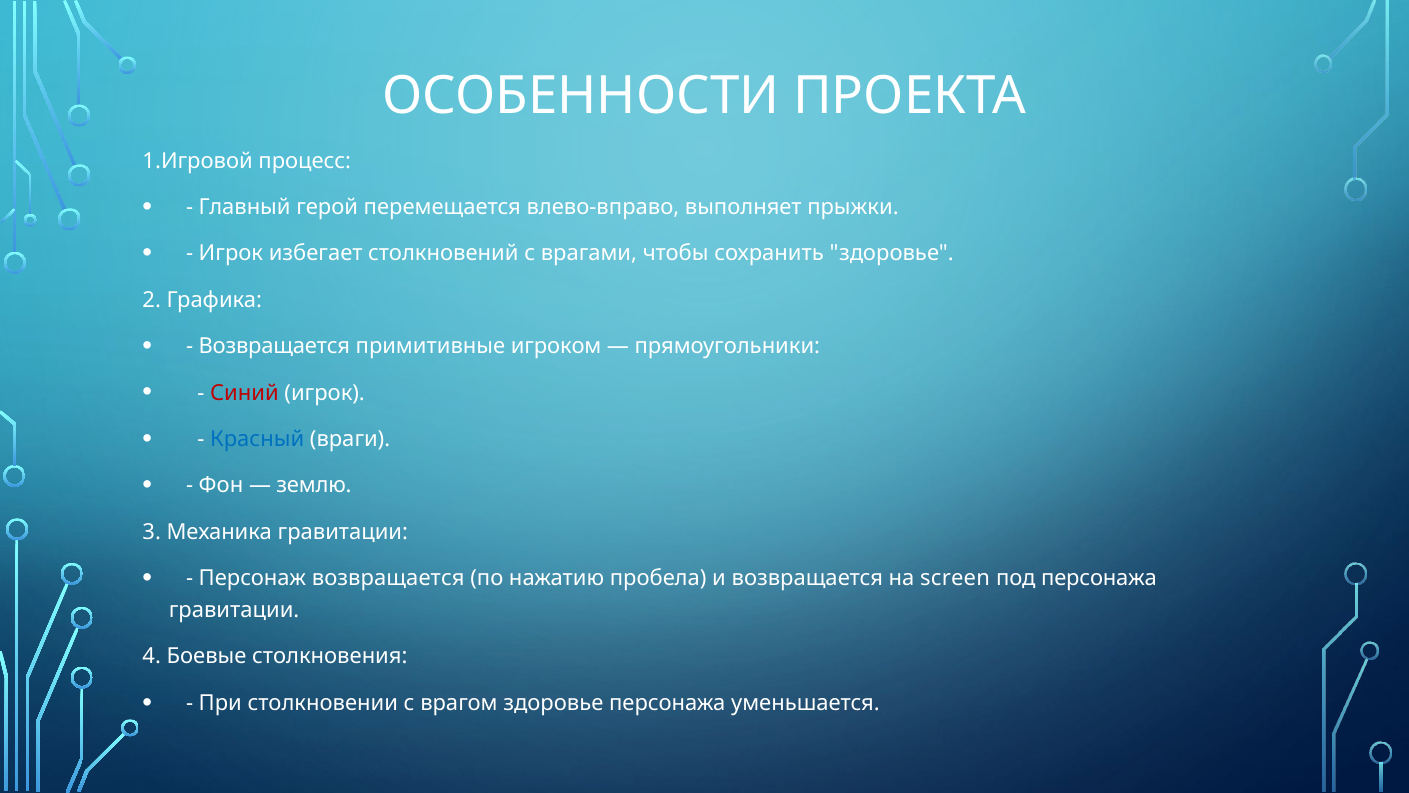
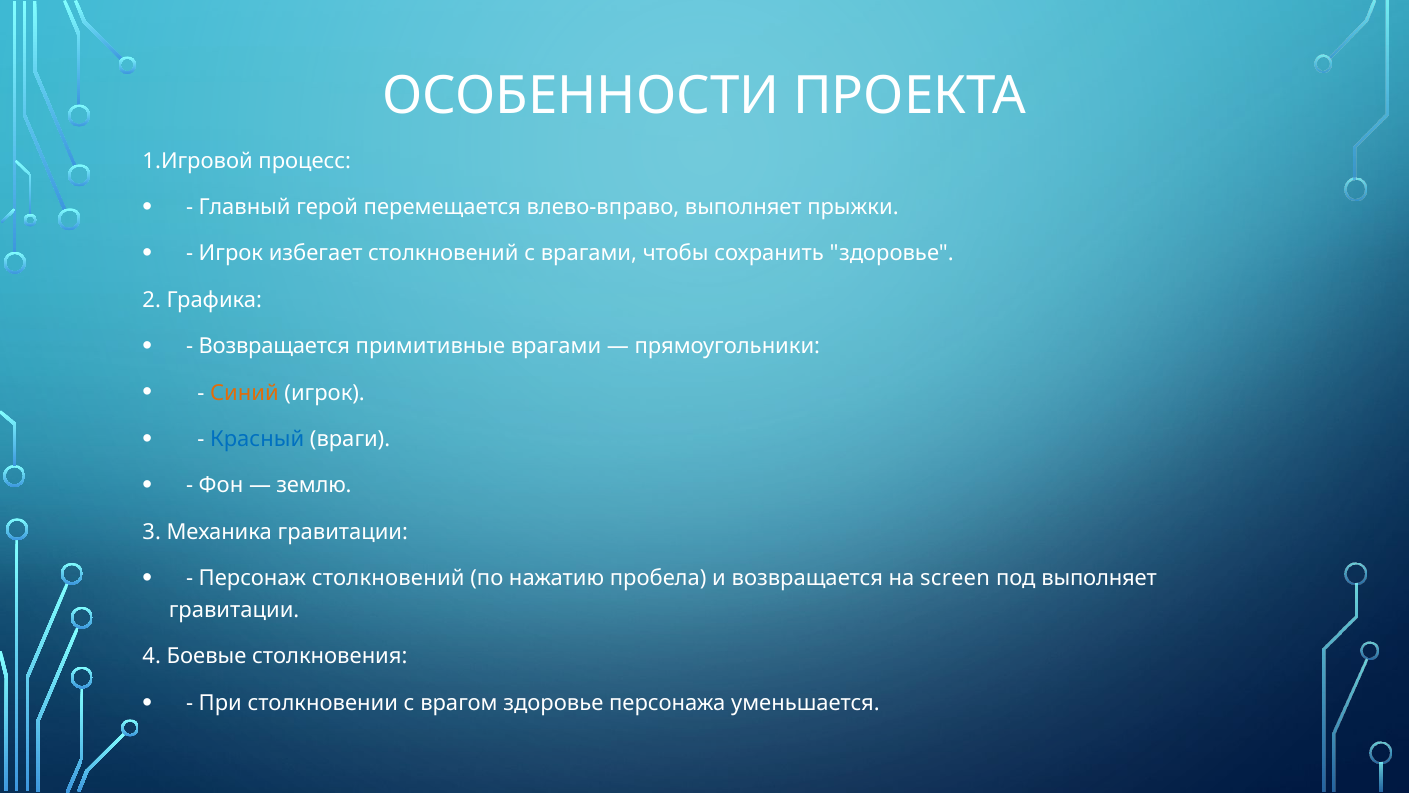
примитивные игроком: игроком -> врагами
Синий colour: red -> orange
Персонаж возвращается: возвращается -> столкновений
под персонажа: персонажа -> выполняет
